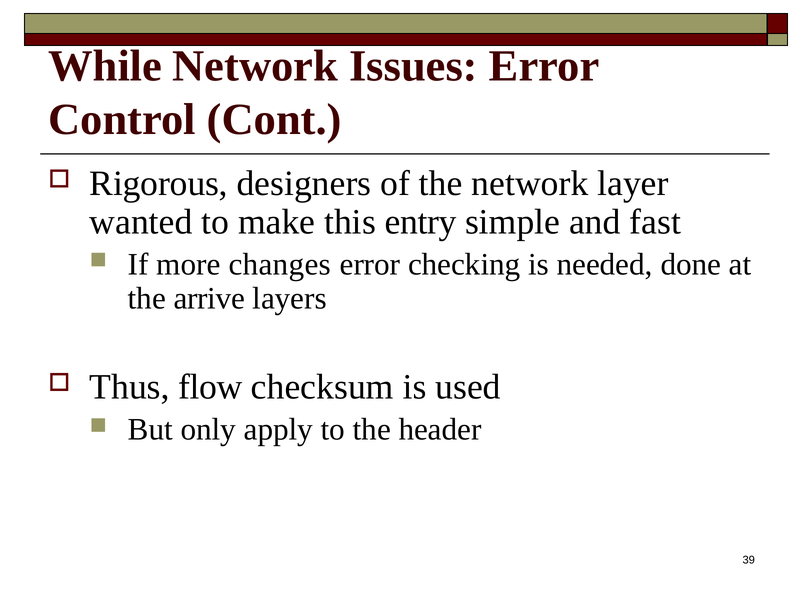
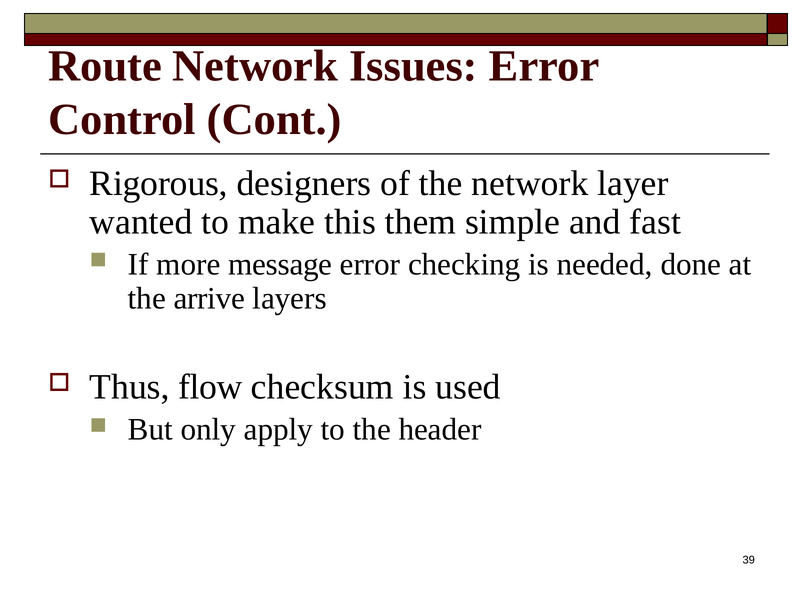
While: While -> Route
entry: entry -> them
changes: changes -> message
